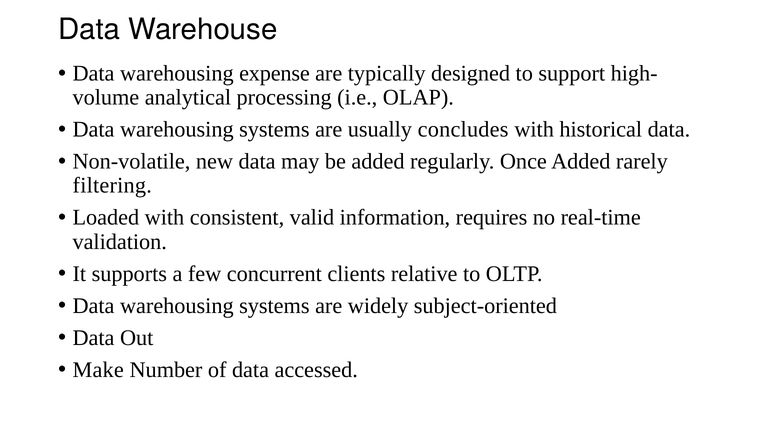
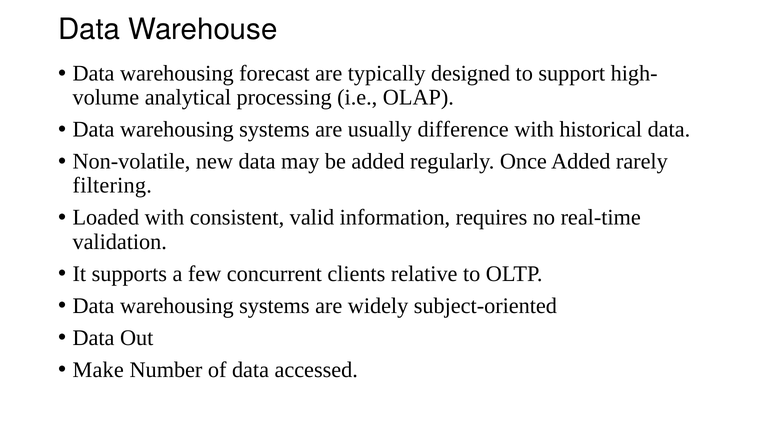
expense: expense -> forecast
concludes: concludes -> difference
